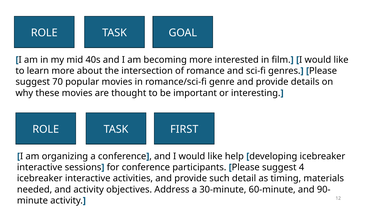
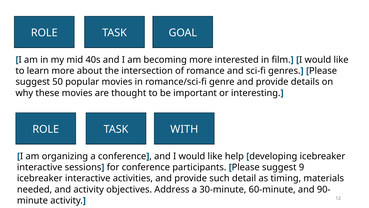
70: 70 -> 50
FIRST: FIRST -> WITH
4: 4 -> 9
